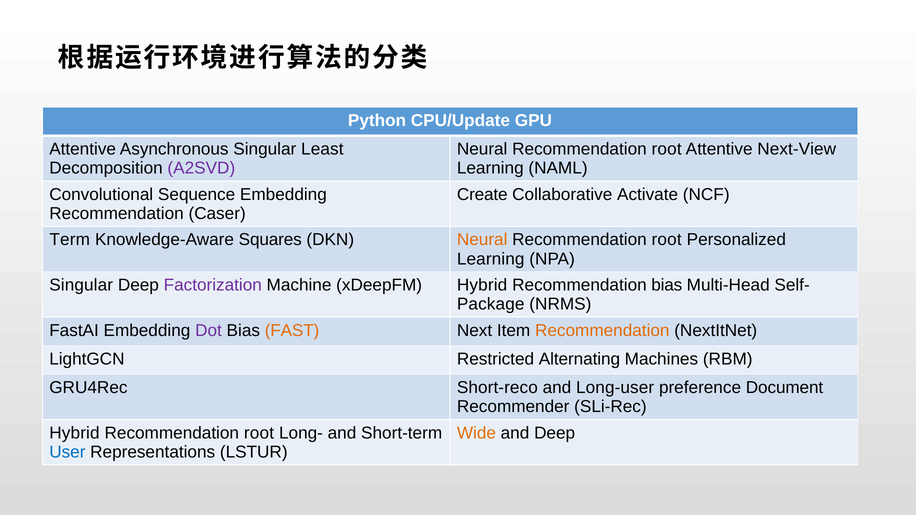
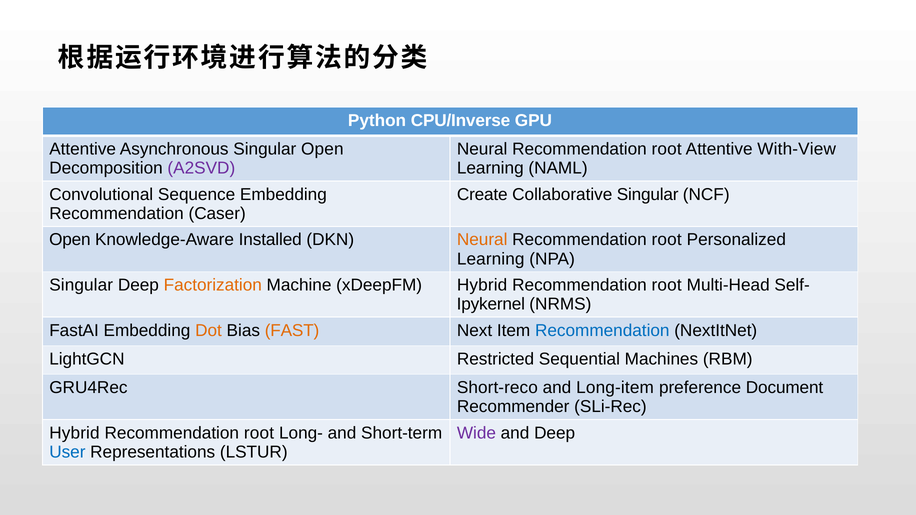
CPU/Update: CPU/Update -> CPU/Inverse
Singular Least: Least -> Open
Next-View: Next-View -> With-View
Collaborative Activate: Activate -> Singular
Term at (70, 240): Term -> Open
Squares: Squares -> Installed
Factorization colour: purple -> orange
bias at (667, 285): bias -> root
Package: Package -> Ipykernel
Dot colour: purple -> orange
Recommendation at (602, 331) colour: orange -> blue
Alternating: Alternating -> Sequential
Long-user: Long-user -> Long-item
Wide colour: orange -> purple
